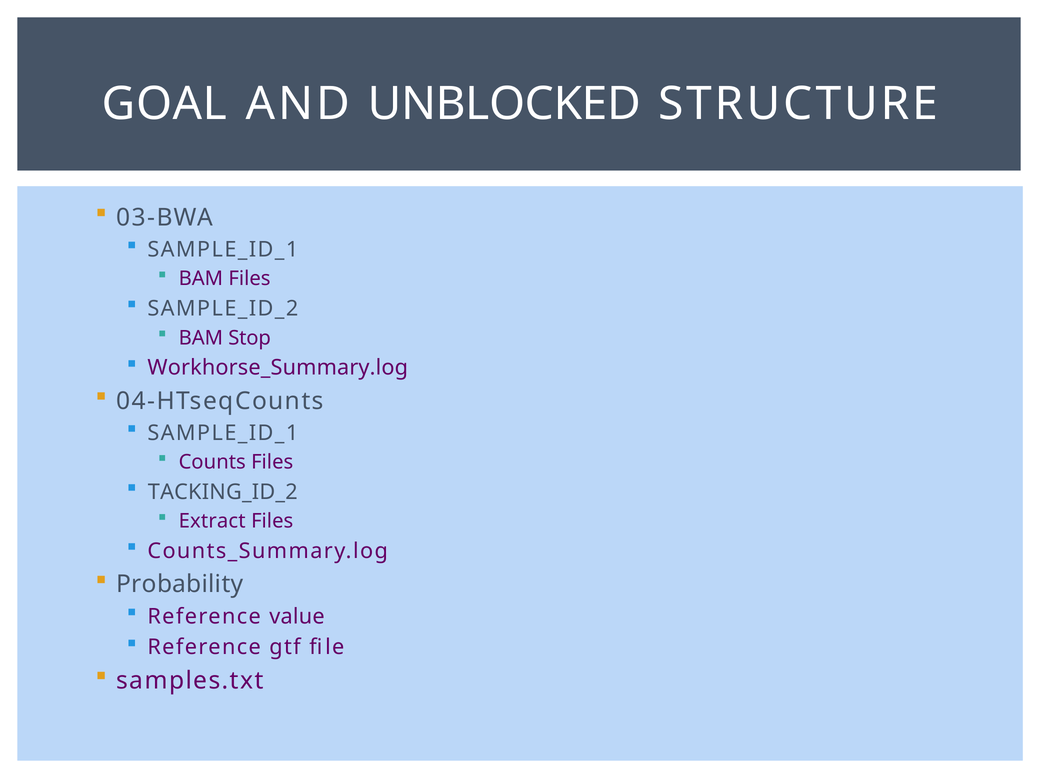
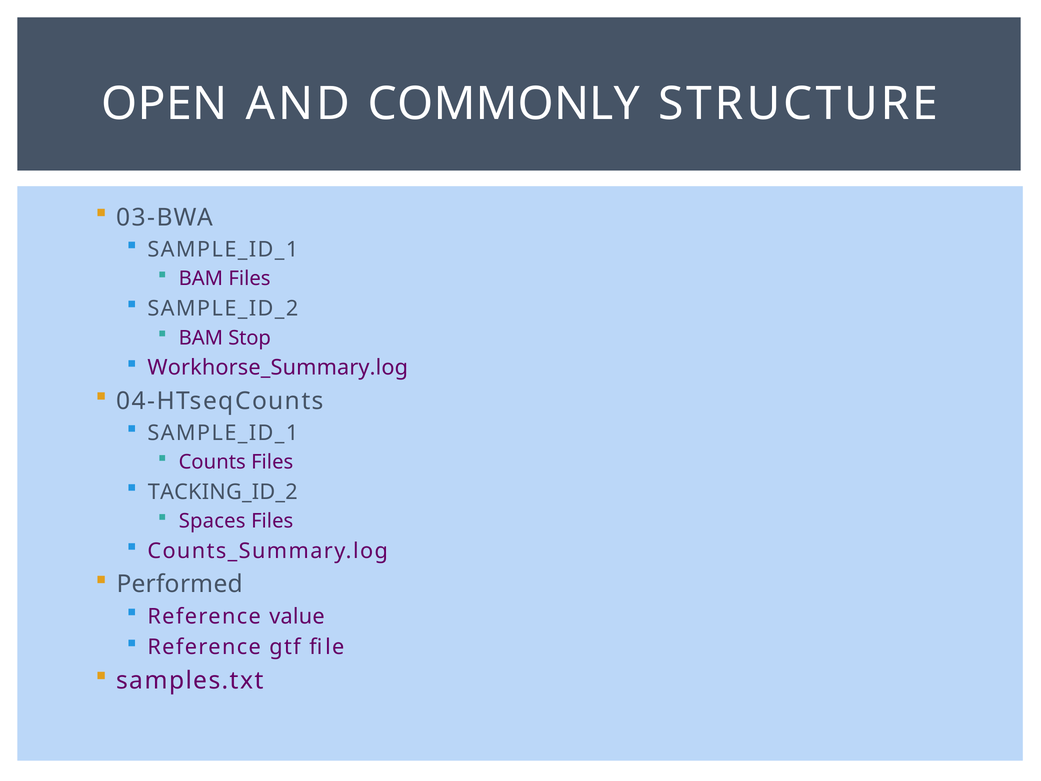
GOAL: GOAL -> OPEN
UNBLOCKED: UNBLOCKED -> COMMONLY
Extract: Extract -> Spaces
Probability: Probability -> Performed
